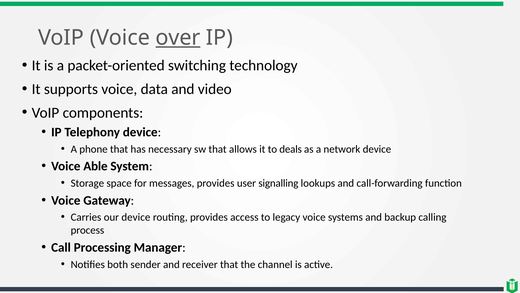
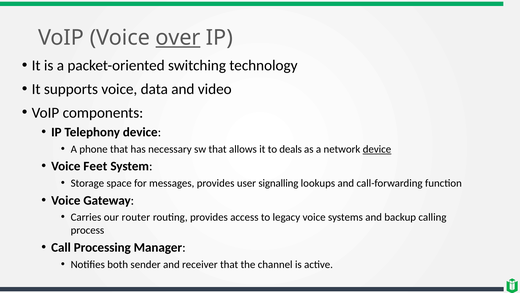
device at (377, 149) underline: none -> present
Able: Able -> Feet
our device: device -> router
